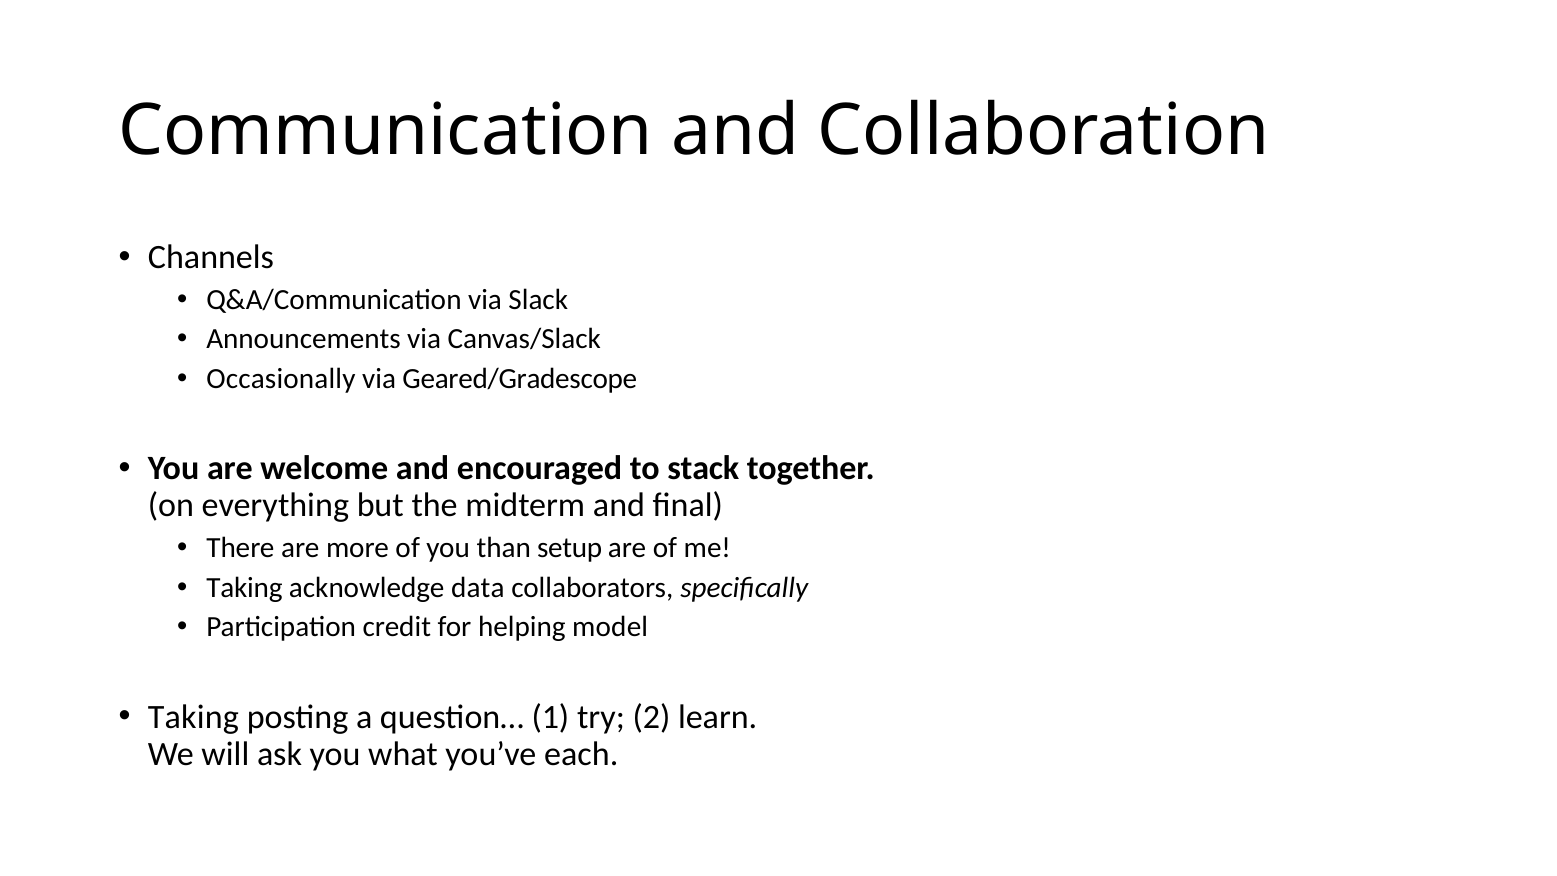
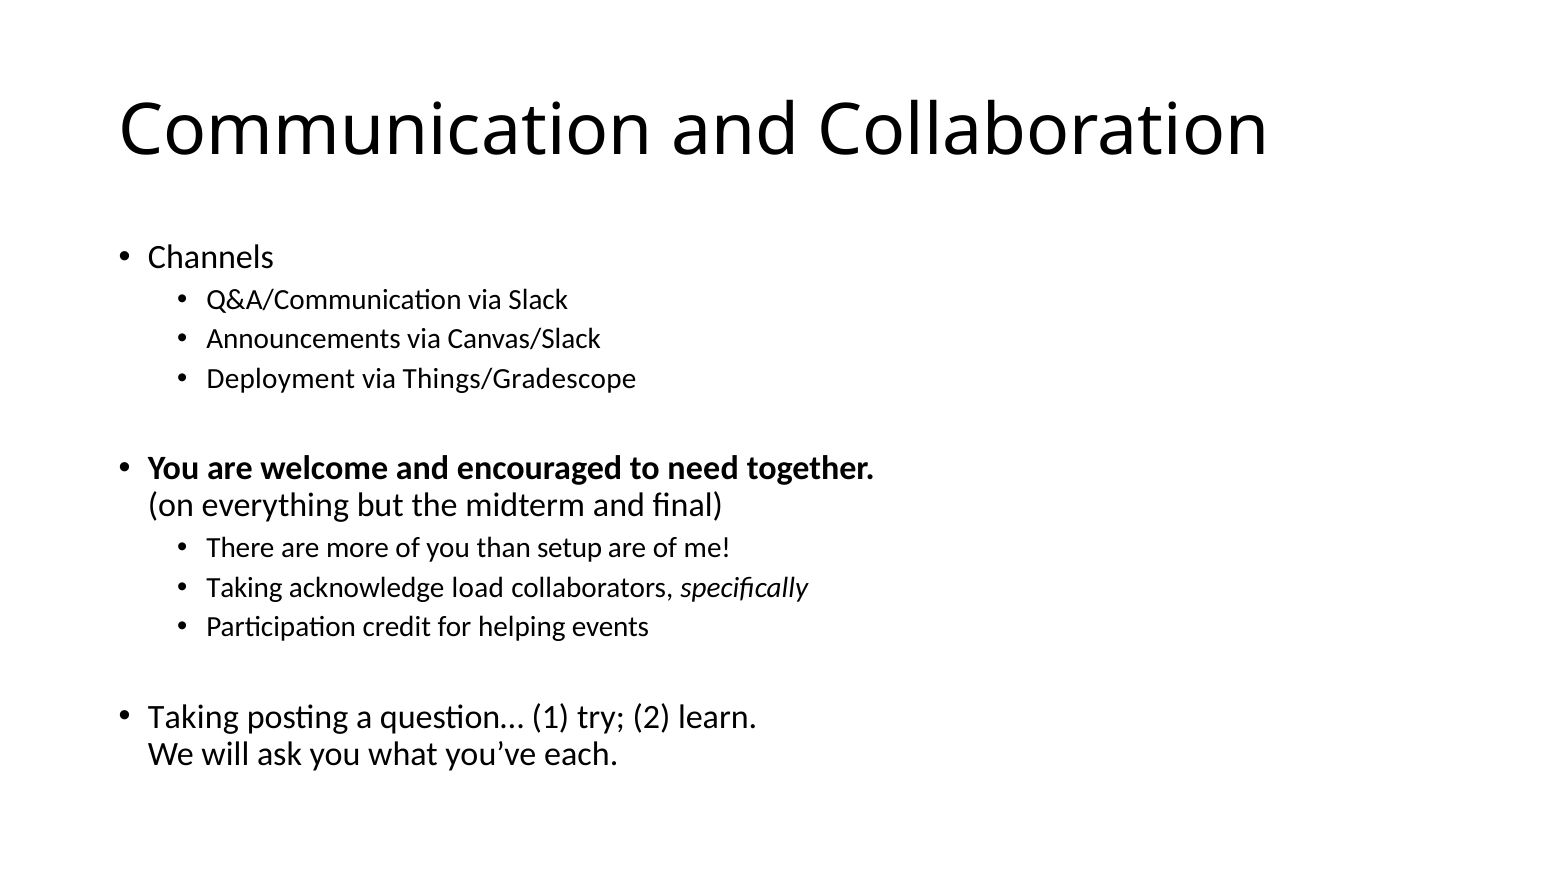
Occasionally: Occasionally -> Deployment
Geared/Gradescope: Geared/Gradescope -> Things/Gradescope
stack: stack -> need
data: data -> load
model: model -> events
